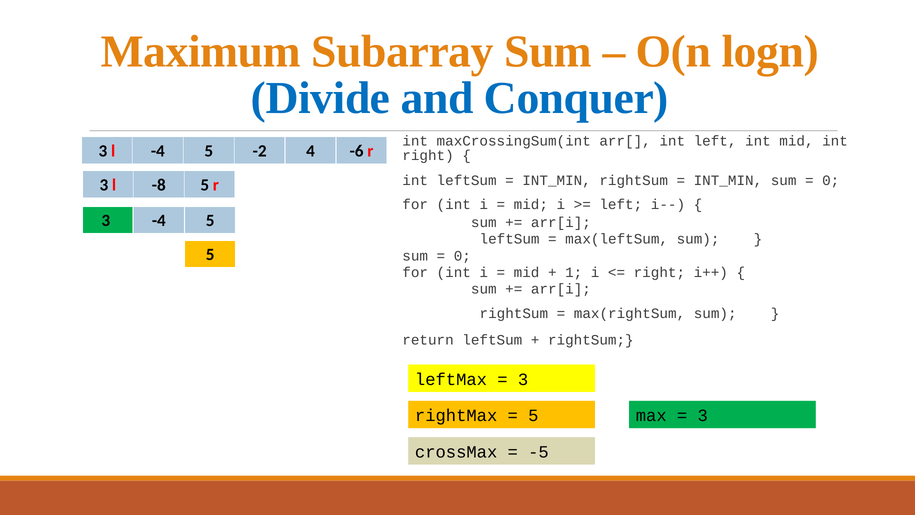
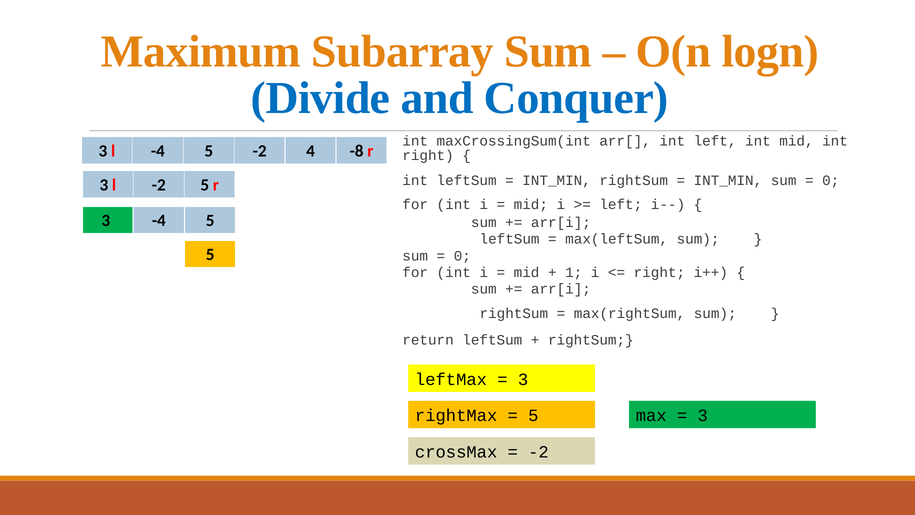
-6: -6 -> -8
l -8: -8 -> -2
-5 at (538, 452): -5 -> -2
